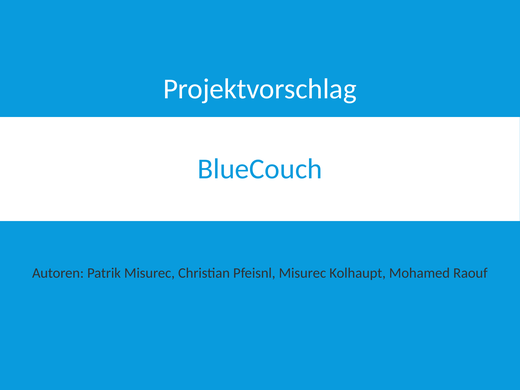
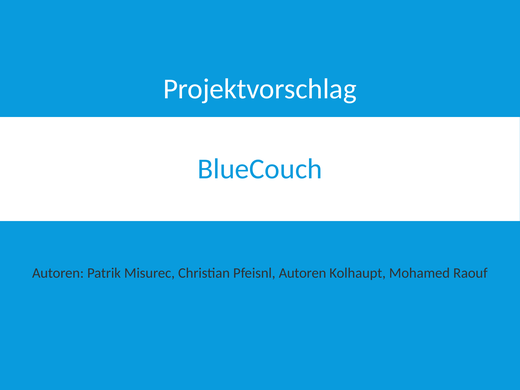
Pfeisnl Misurec: Misurec -> Autoren
